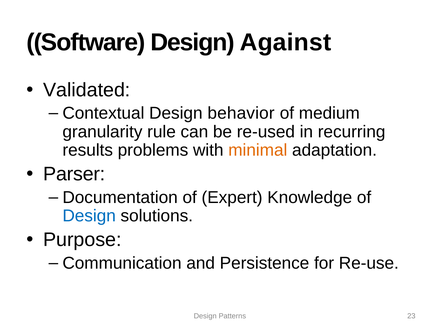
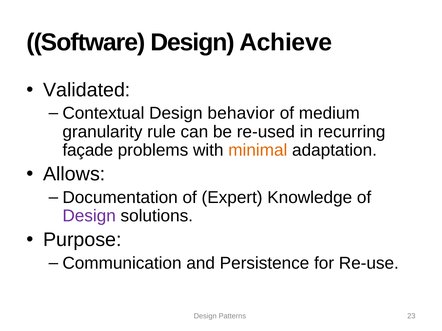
Against: Against -> Achieve
results: results -> façade
Parser: Parser -> Allows
Design at (89, 216) colour: blue -> purple
